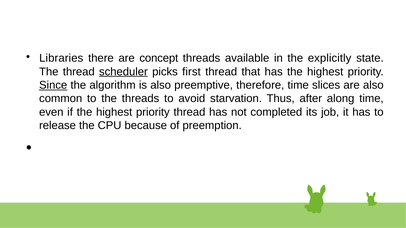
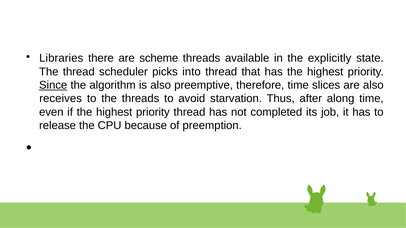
concept: concept -> scheme
scheduler underline: present -> none
first: first -> into
common: common -> receives
